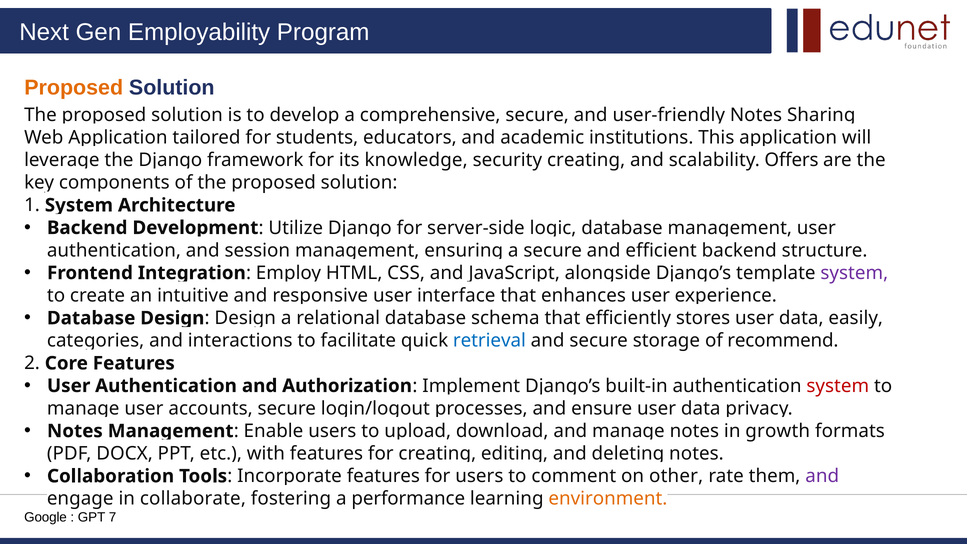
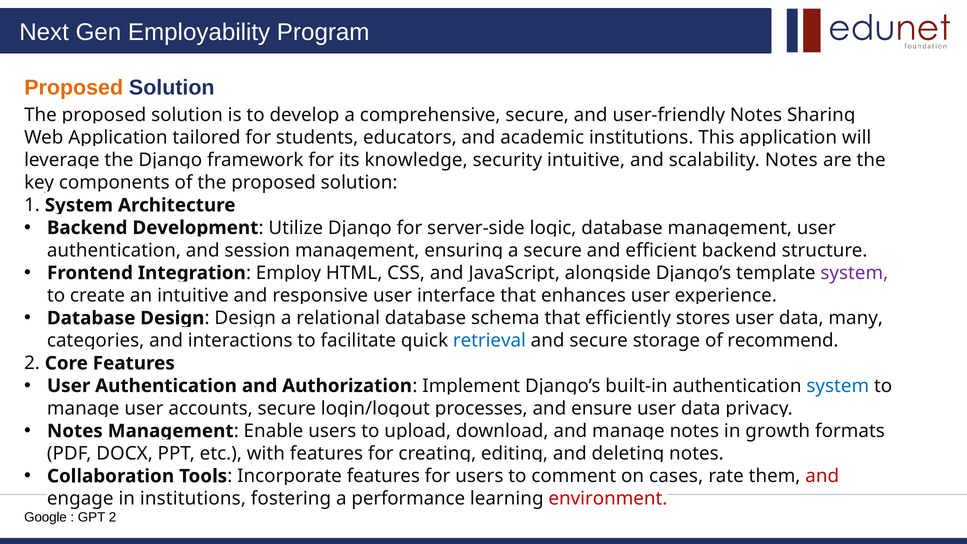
security creating: creating -> intuitive
scalability Offers: Offers -> Notes
easily: easily -> many
system at (838, 386) colour: red -> blue
other: other -> cases
and at (822, 476) colour: purple -> red
in collaborate: collaborate -> institutions
environment colour: orange -> red
GPT 7: 7 -> 2
